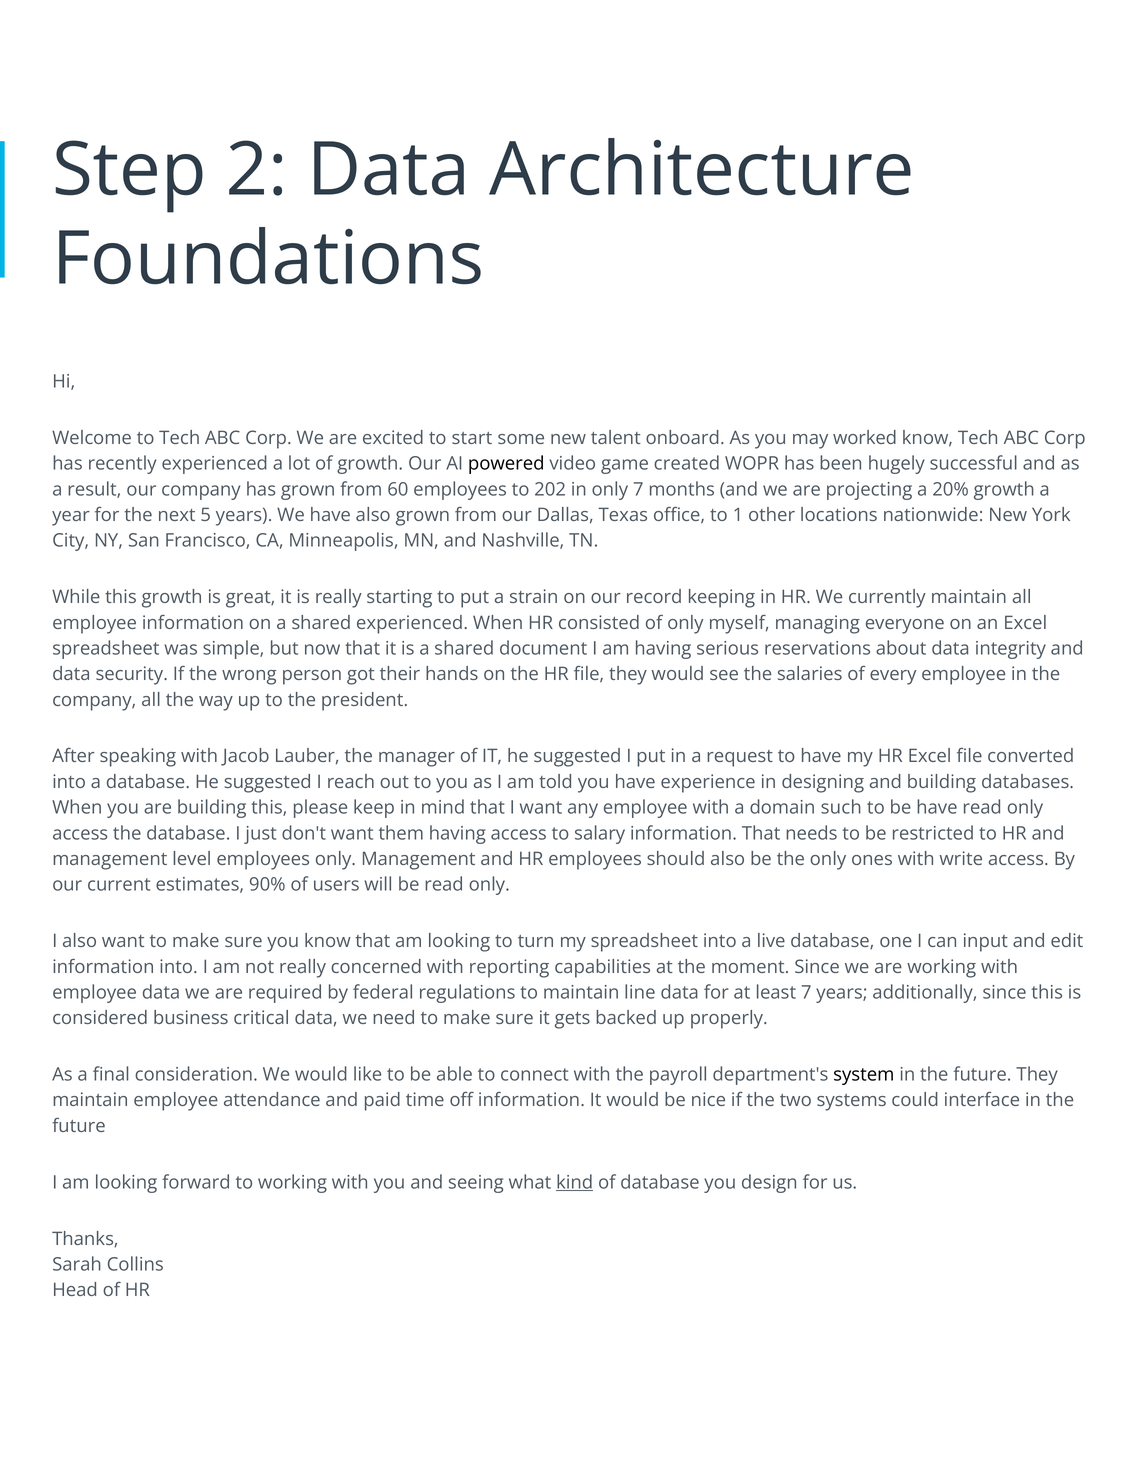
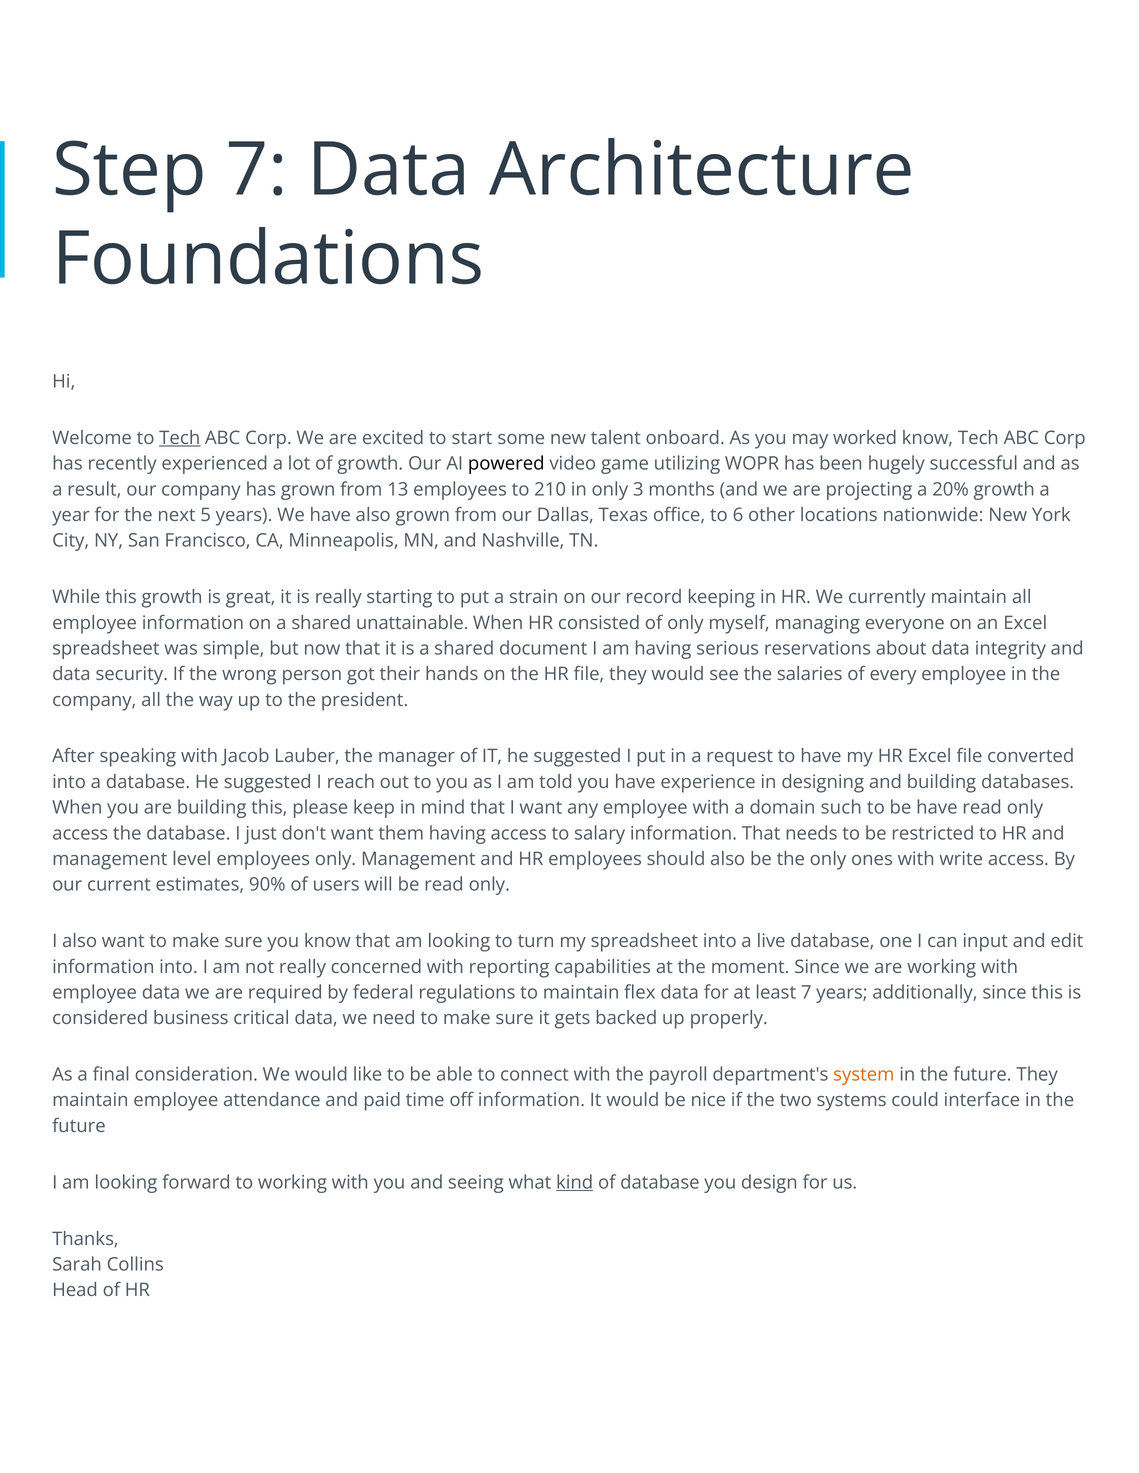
Step 2: 2 -> 7
Tech at (180, 438) underline: none -> present
created: created -> utilizing
60: 60 -> 13
202: 202 -> 210
only 7: 7 -> 3
1: 1 -> 6
shared experienced: experienced -> unattainable
line: line -> flex
system colour: black -> orange
